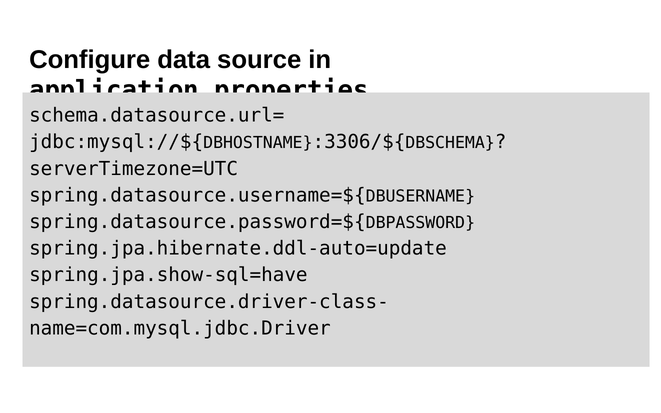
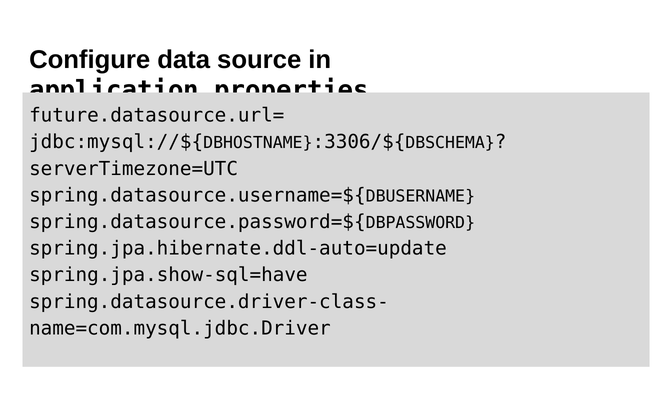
schema.datasource.url=: schema.datasource.url= -> future.datasource.url=
